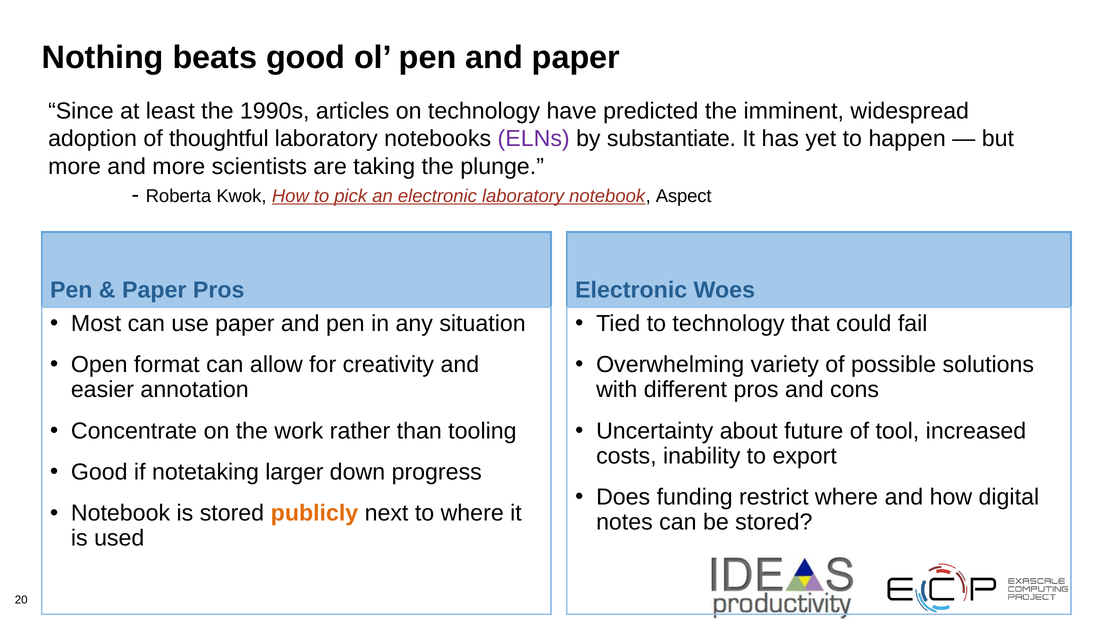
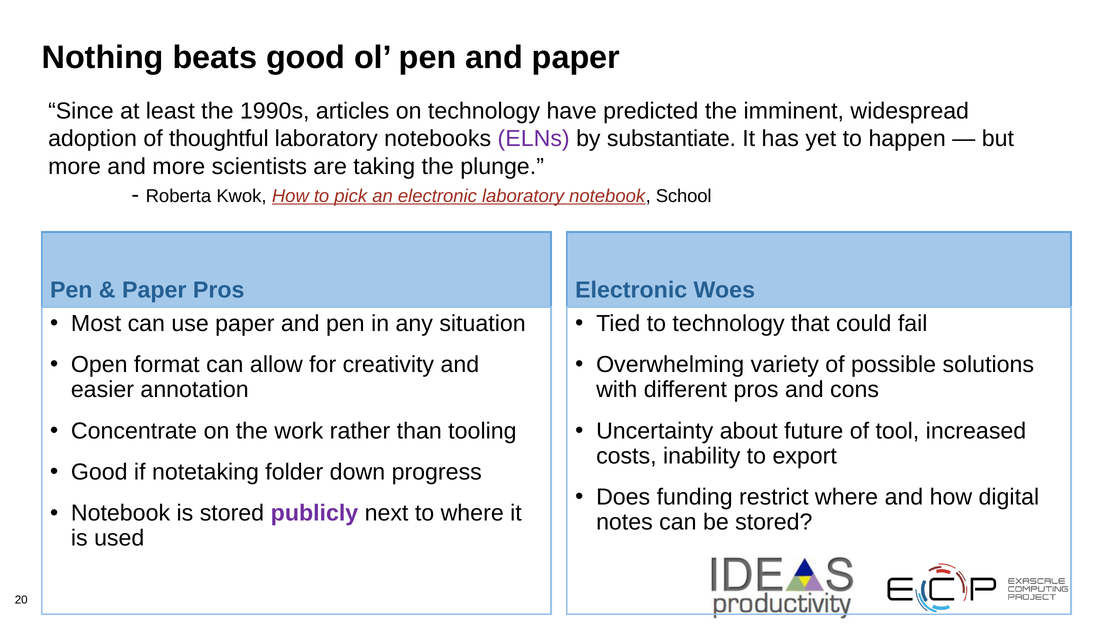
Aspect: Aspect -> School
larger: larger -> folder
publicly colour: orange -> purple
